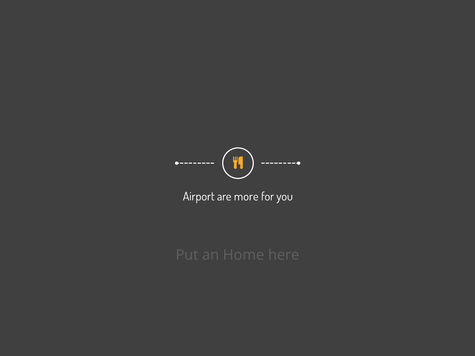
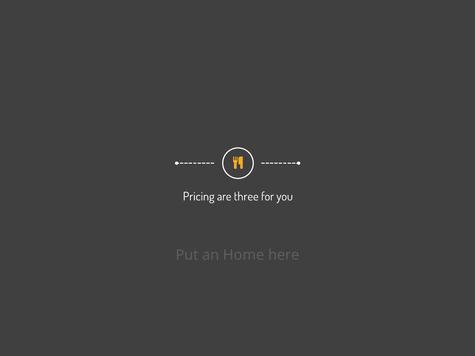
Airport: Airport -> Pricing
more: more -> three
